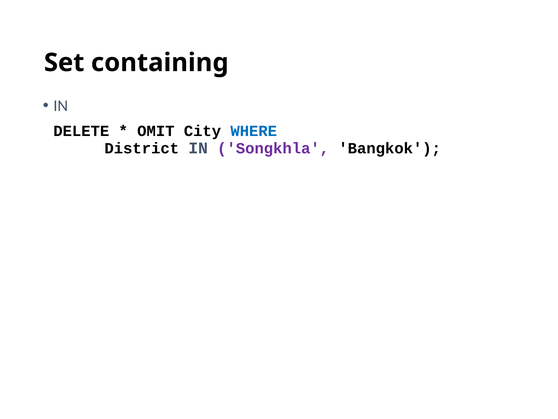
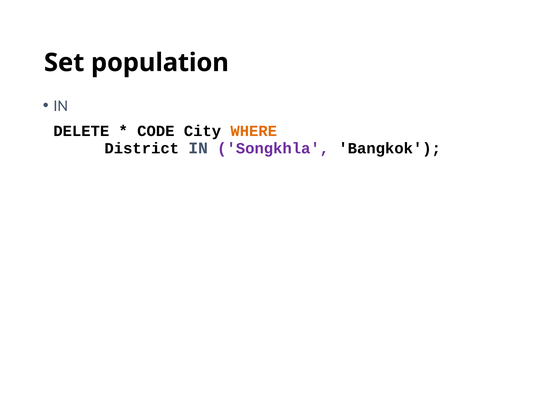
containing: containing -> population
OMIT: OMIT -> CODE
WHERE colour: blue -> orange
